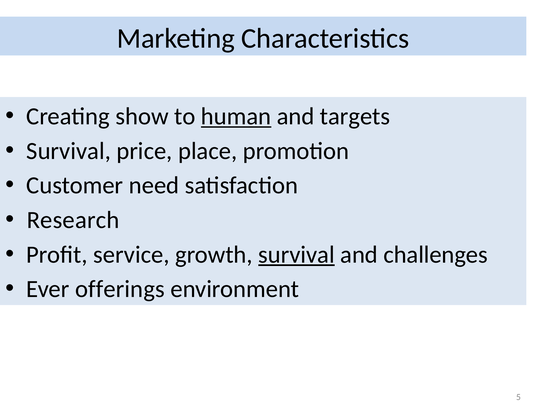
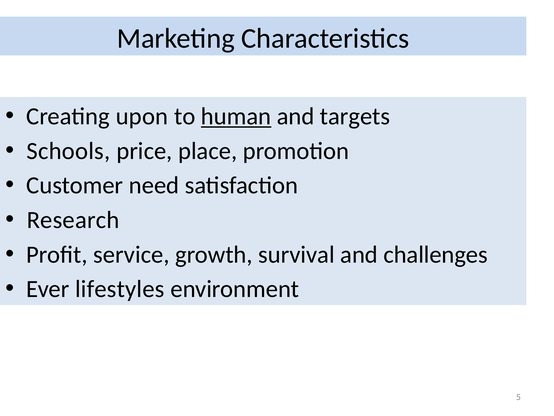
show: show -> upon
Survival at (69, 151): Survival -> Schools
survival at (296, 254) underline: present -> none
offerings: offerings -> lifestyles
